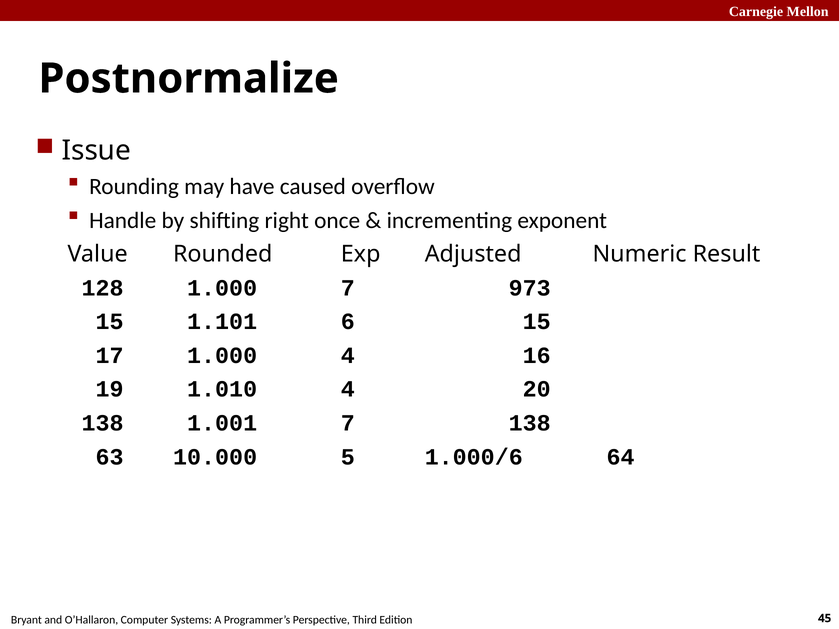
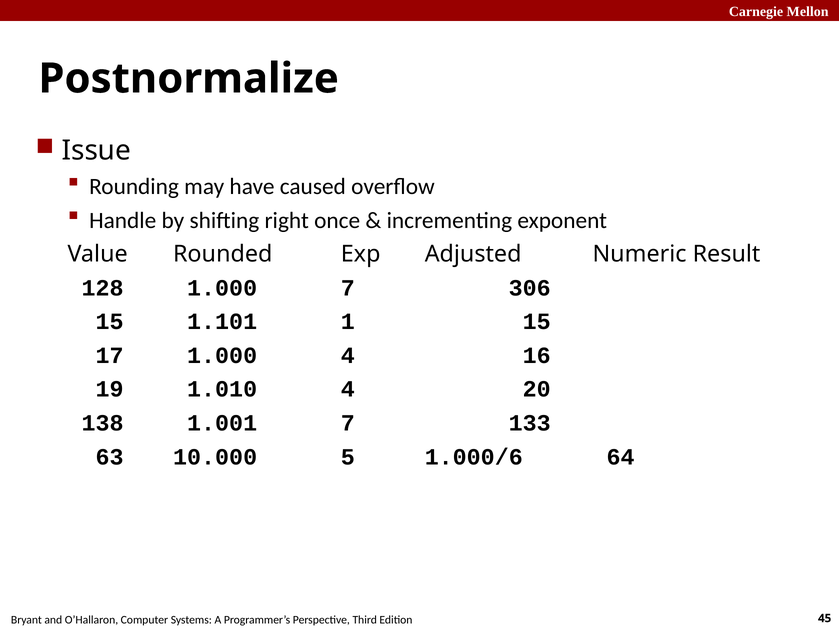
973: 973 -> 306
6: 6 -> 1
7 138: 138 -> 133
